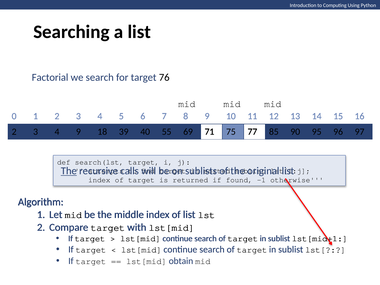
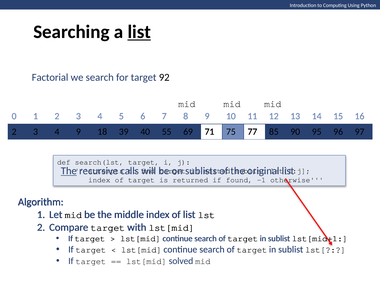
list at (139, 32) underline: none -> present
76: 76 -> 92
obtain: obtain -> solved
